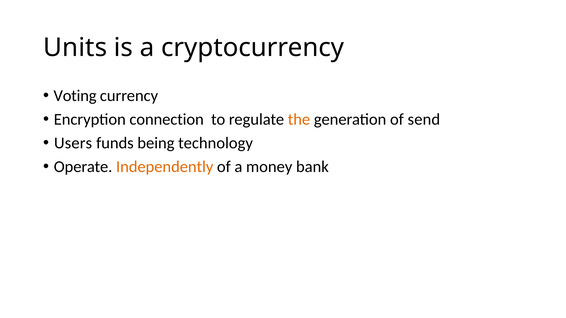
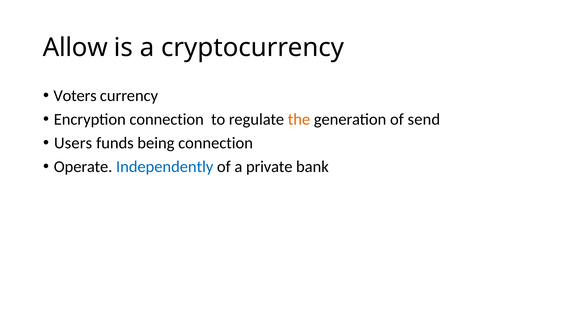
Units: Units -> Allow
Voting: Voting -> Voters
being technology: technology -> connection
Independently colour: orange -> blue
money: money -> private
